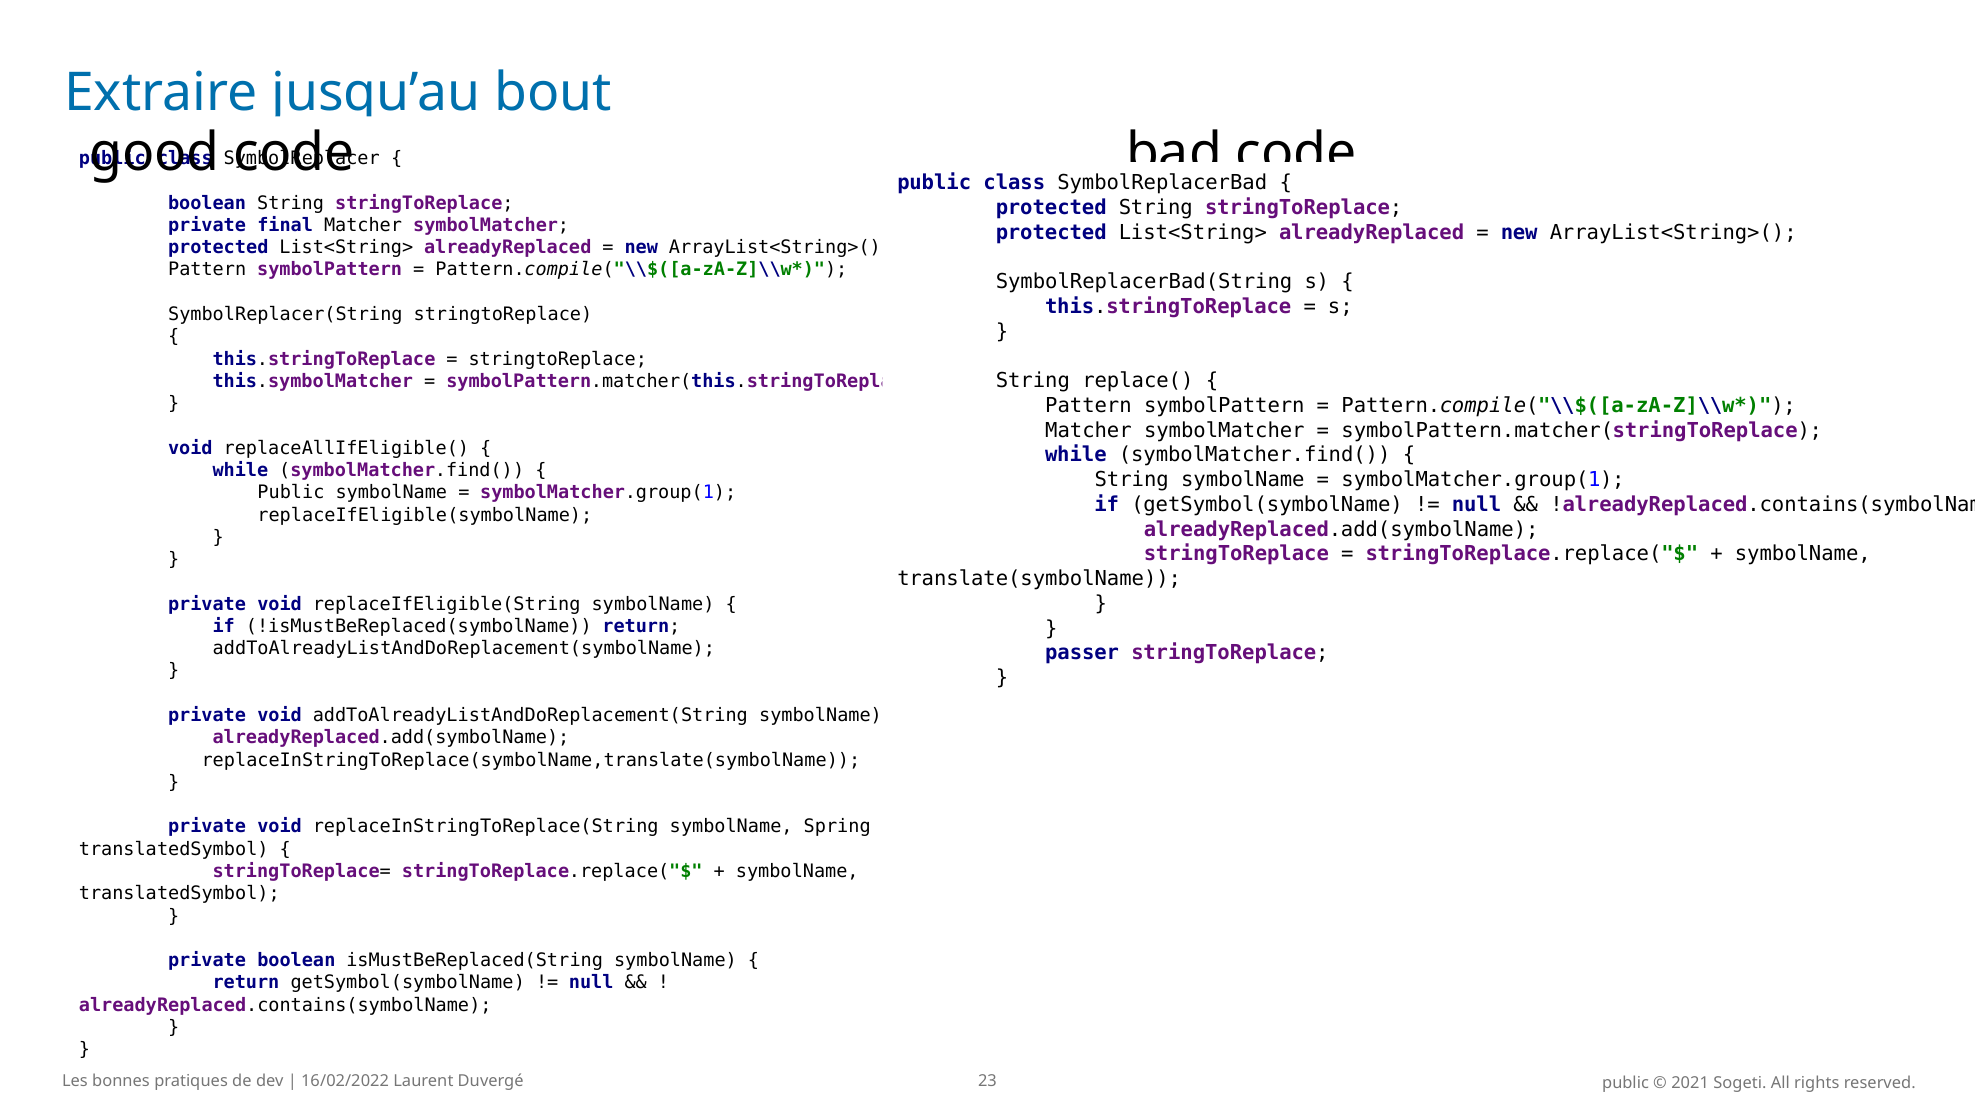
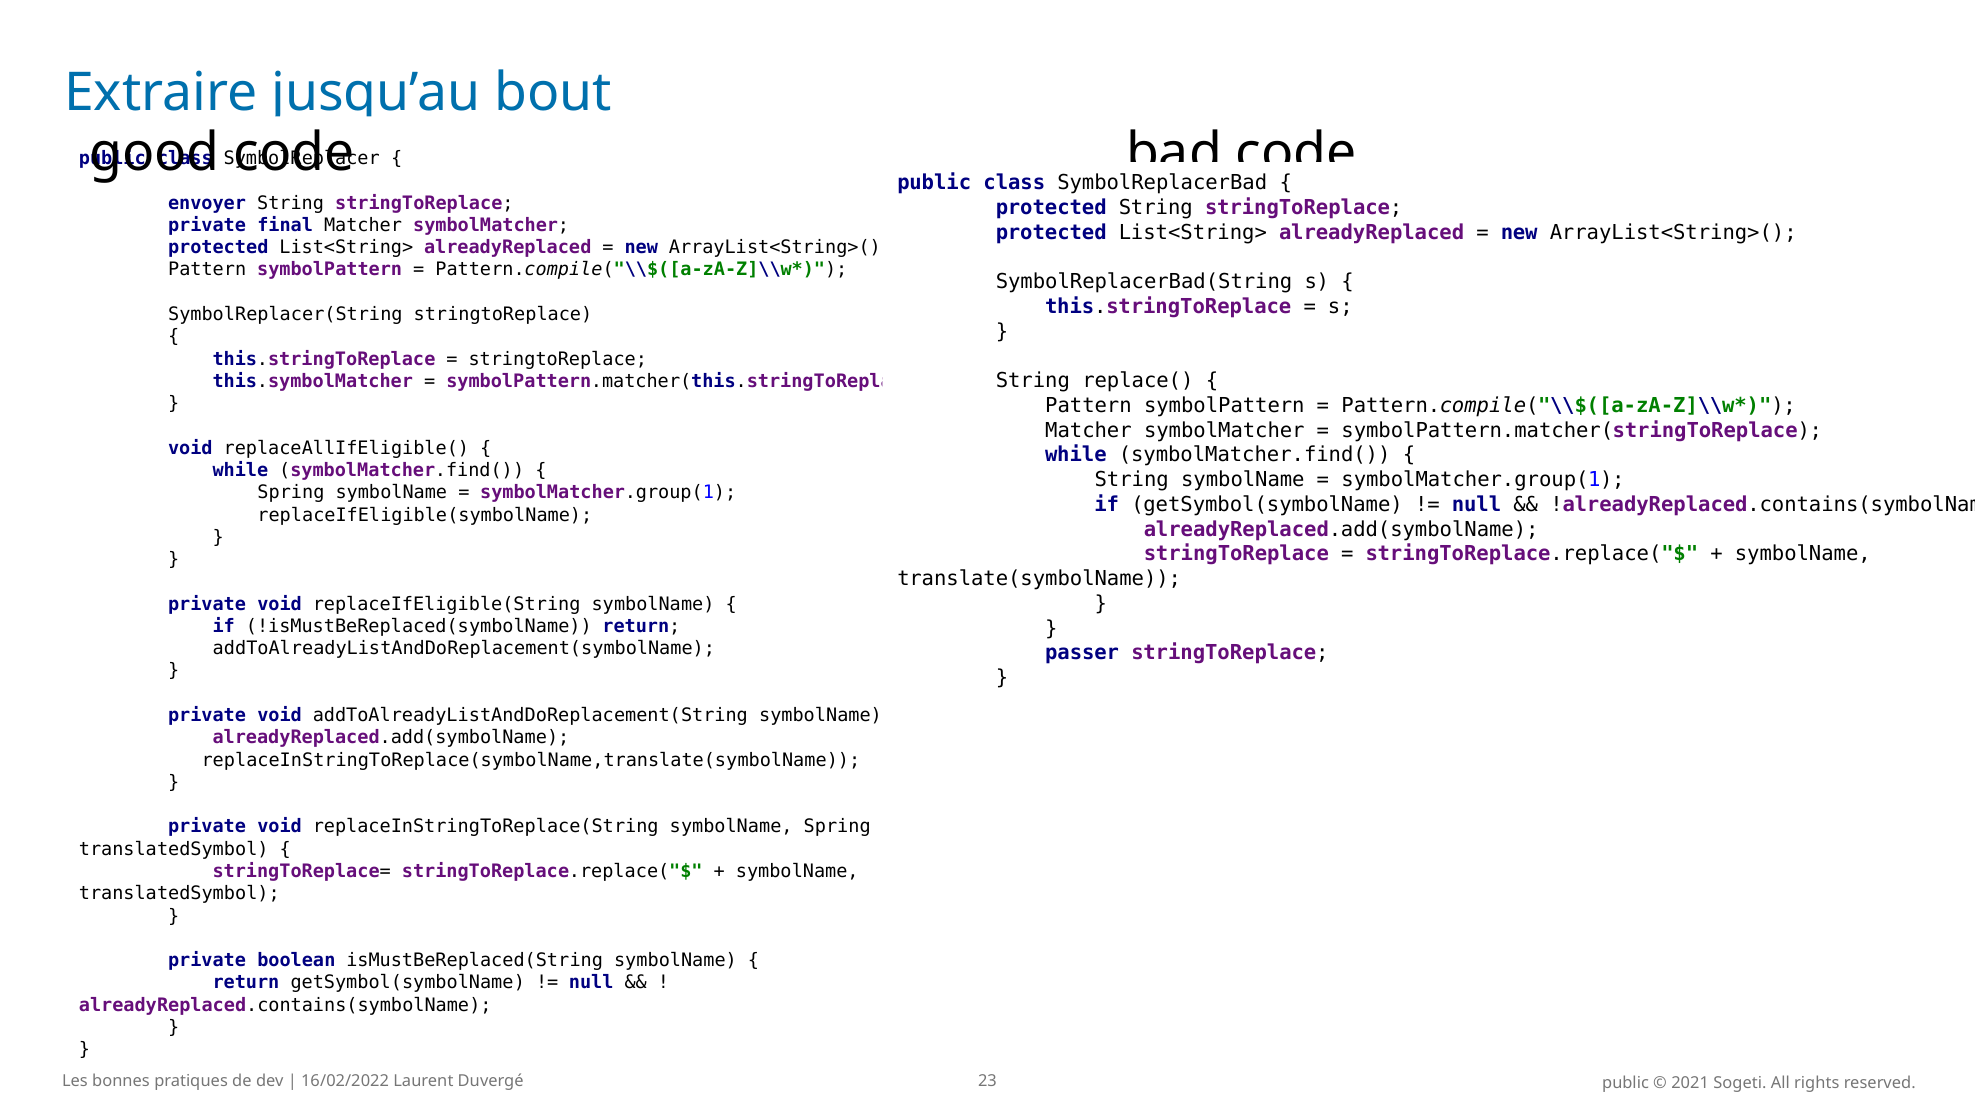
boolean at (207, 203): boolean -> envoyer
Public at (291, 493): Public -> Spring
